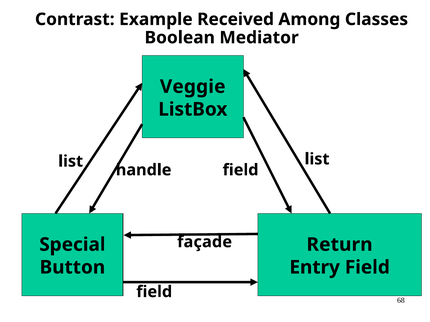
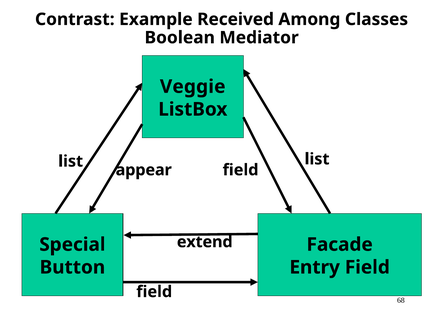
handle: handle -> appear
façade: façade -> extend
Return: Return -> Facade
